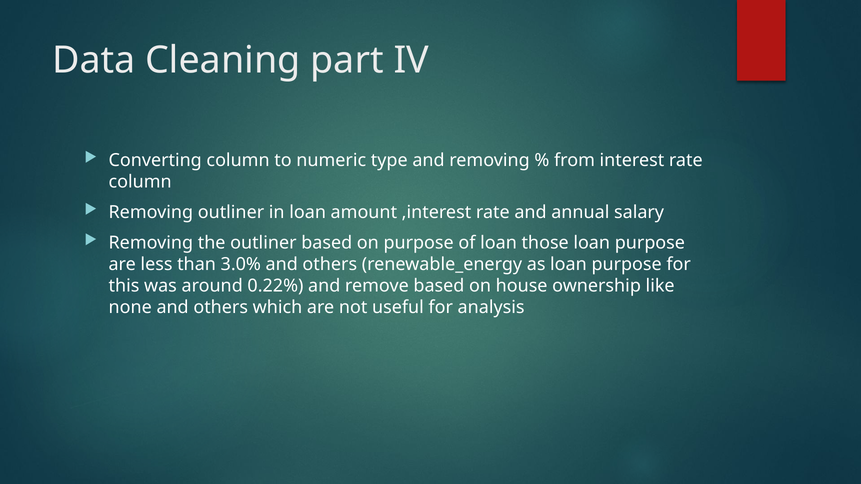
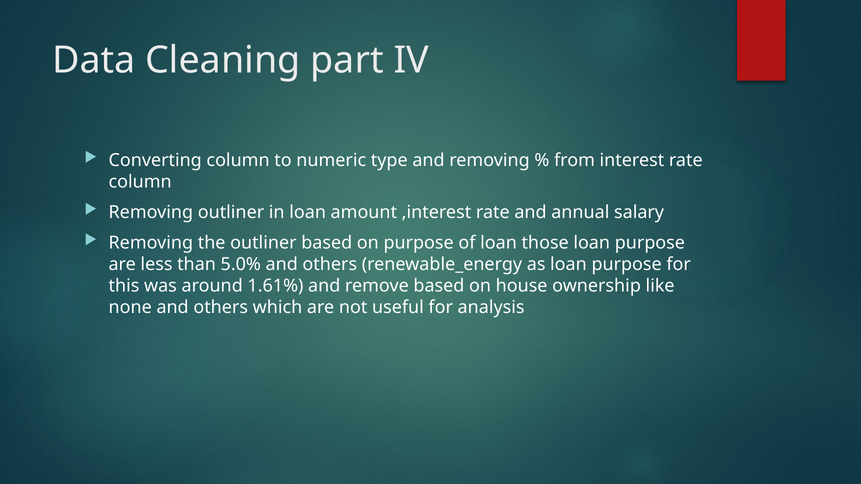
3.0%: 3.0% -> 5.0%
0.22%: 0.22% -> 1.61%
